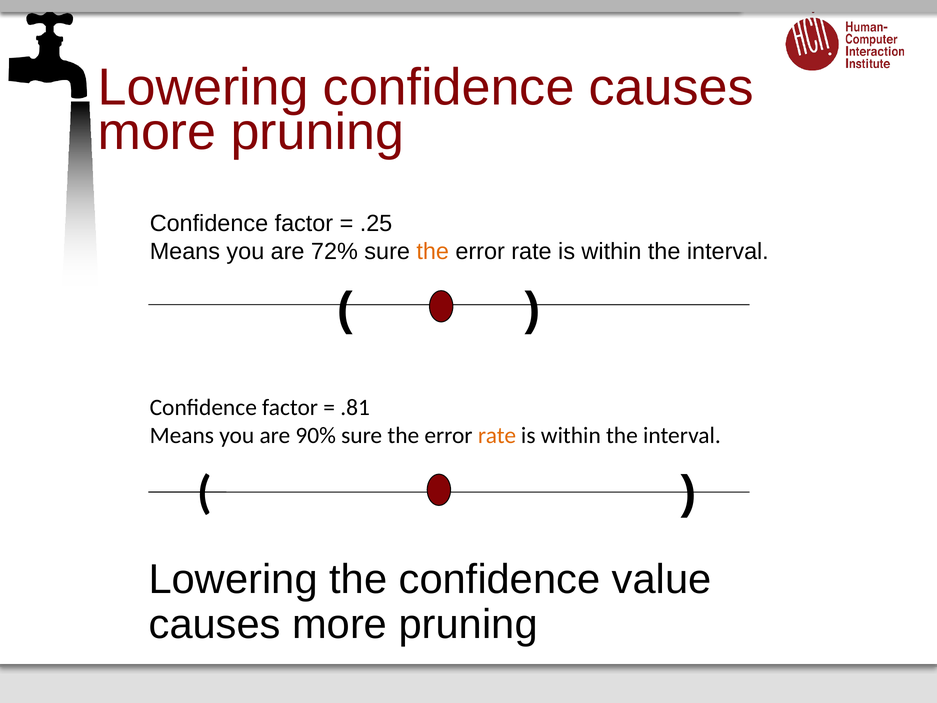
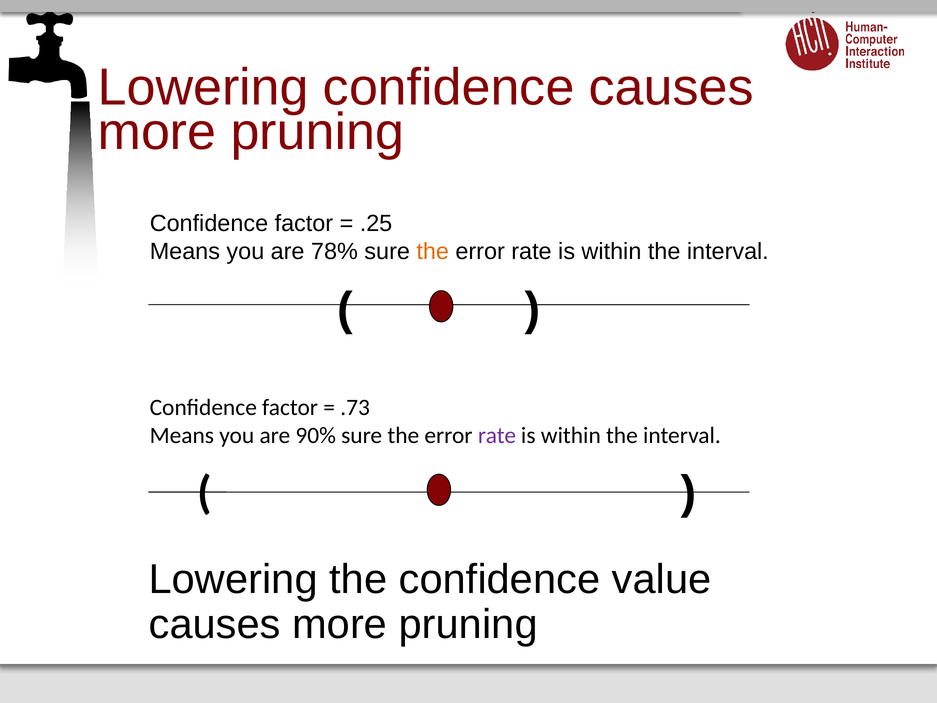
72%: 72% -> 78%
.81: .81 -> .73
rate at (497, 436) colour: orange -> purple
